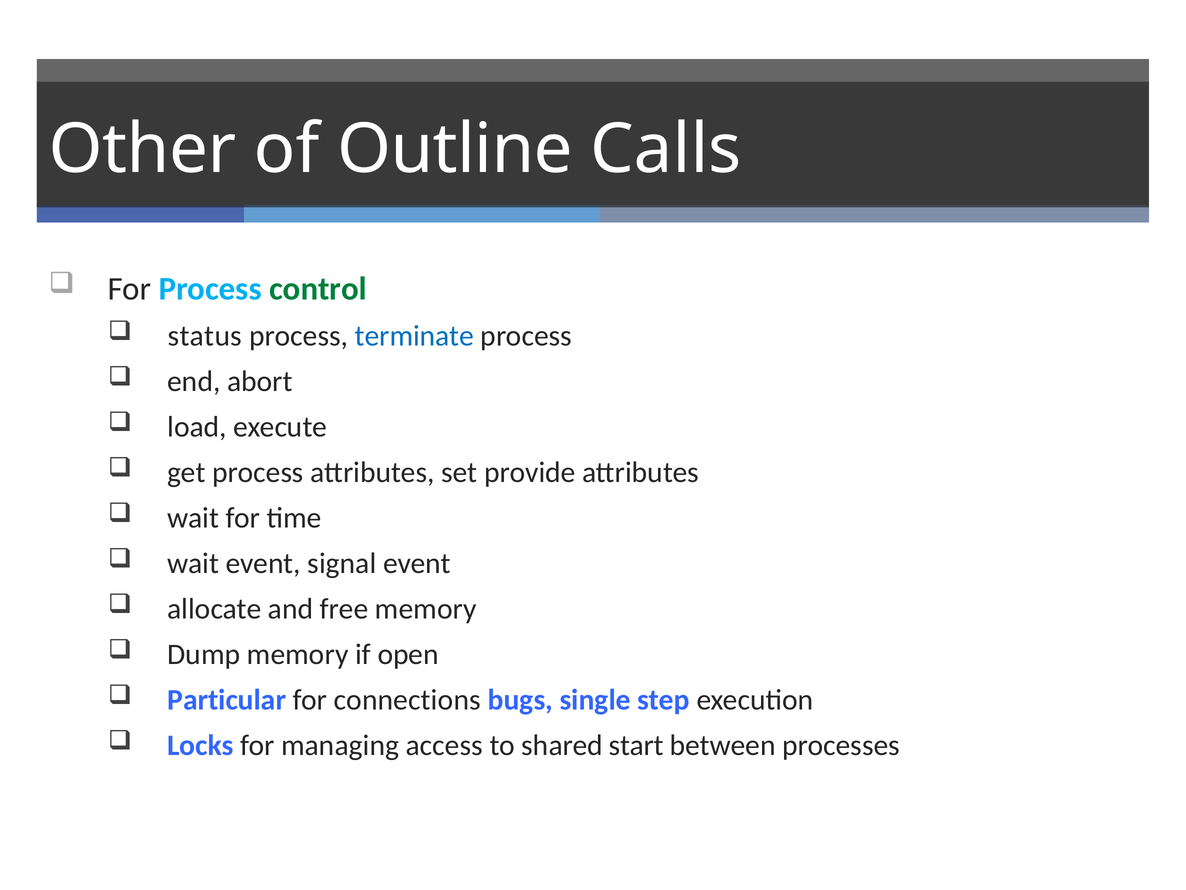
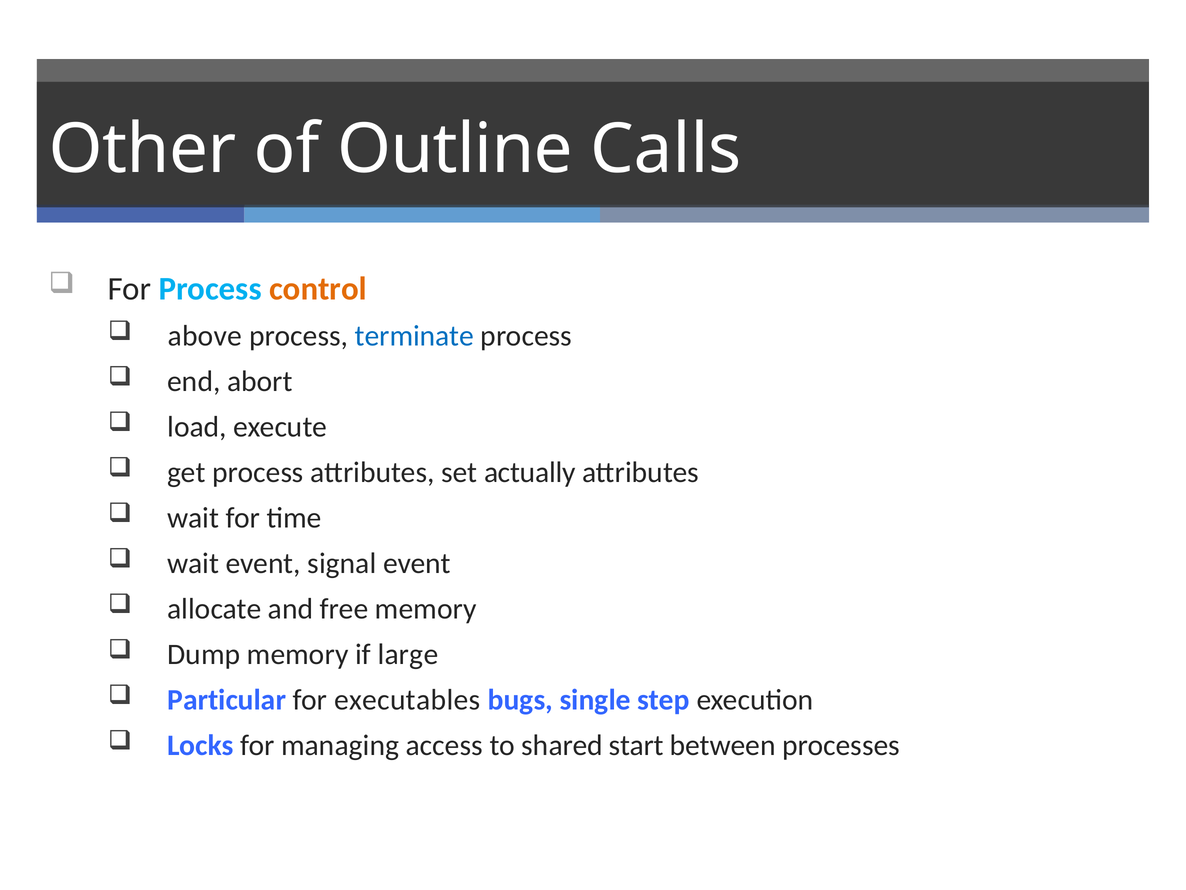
control colour: green -> orange
status: status -> above
provide: provide -> actually
open: open -> large
connections: connections -> executables
